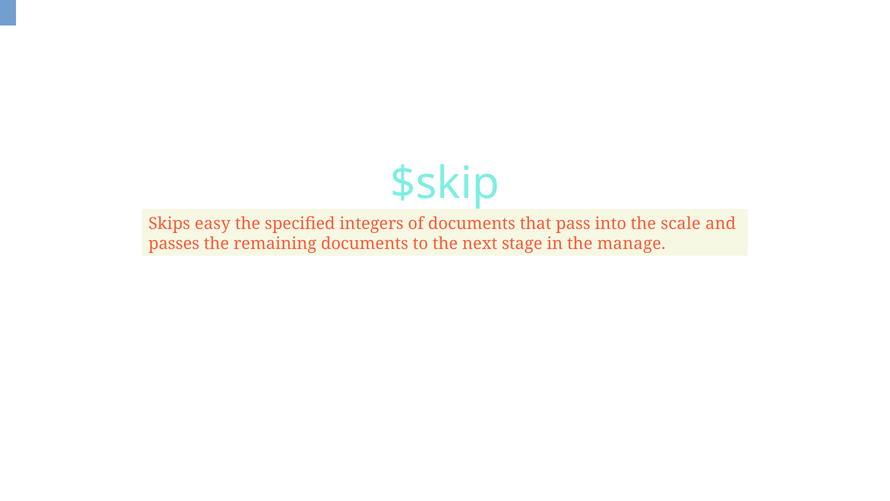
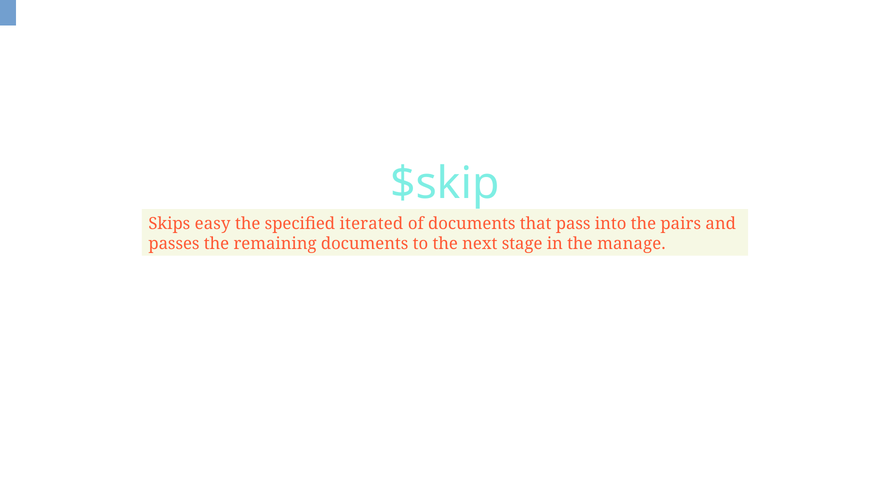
integers: integers -> iterated
scale: scale -> pairs
